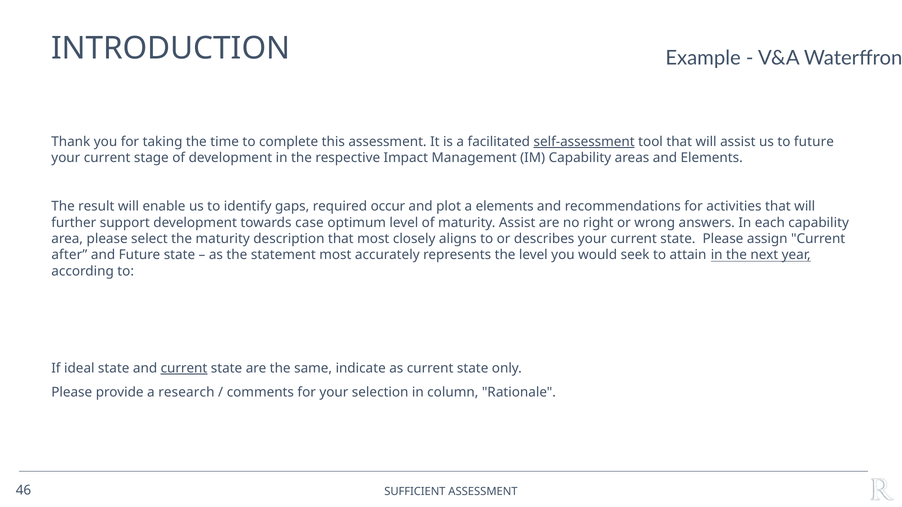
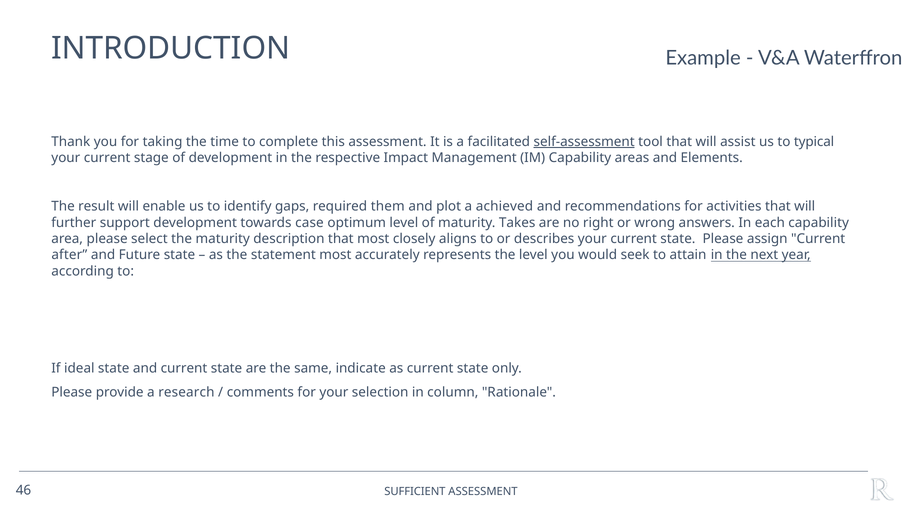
to future: future -> typical
occur: occur -> them
a elements: elements -> achieved
maturity Assist: Assist -> Takes
current at (184, 368) underline: present -> none
